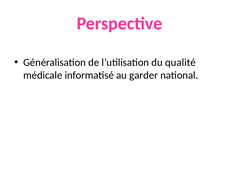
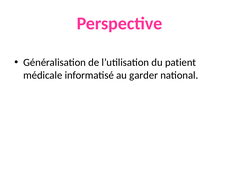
qualité: qualité -> patient
